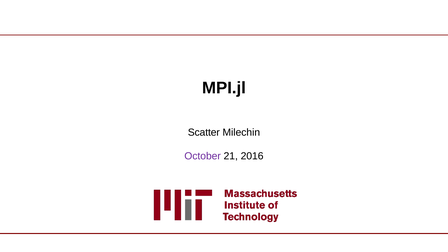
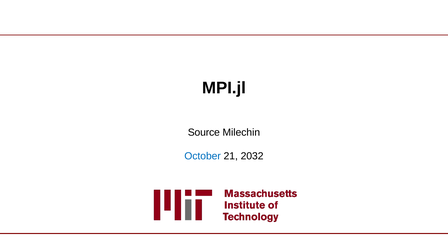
Scatter: Scatter -> Source
October colour: purple -> blue
2016: 2016 -> 2032
